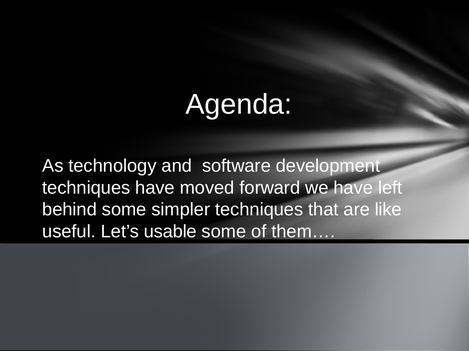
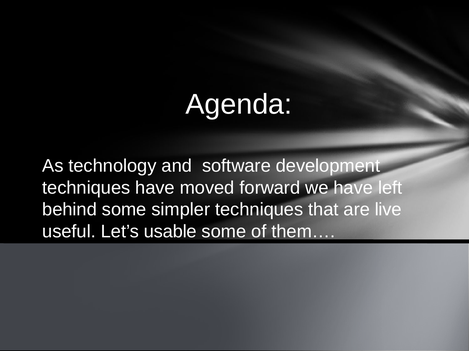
like: like -> live
